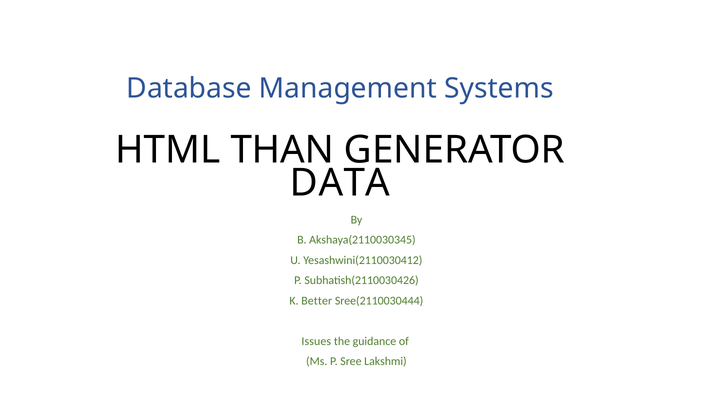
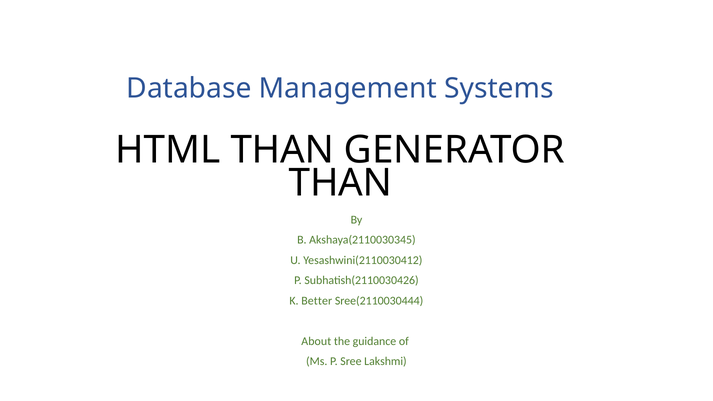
DATA at (340, 183): DATA -> THAN
Issues: Issues -> About
